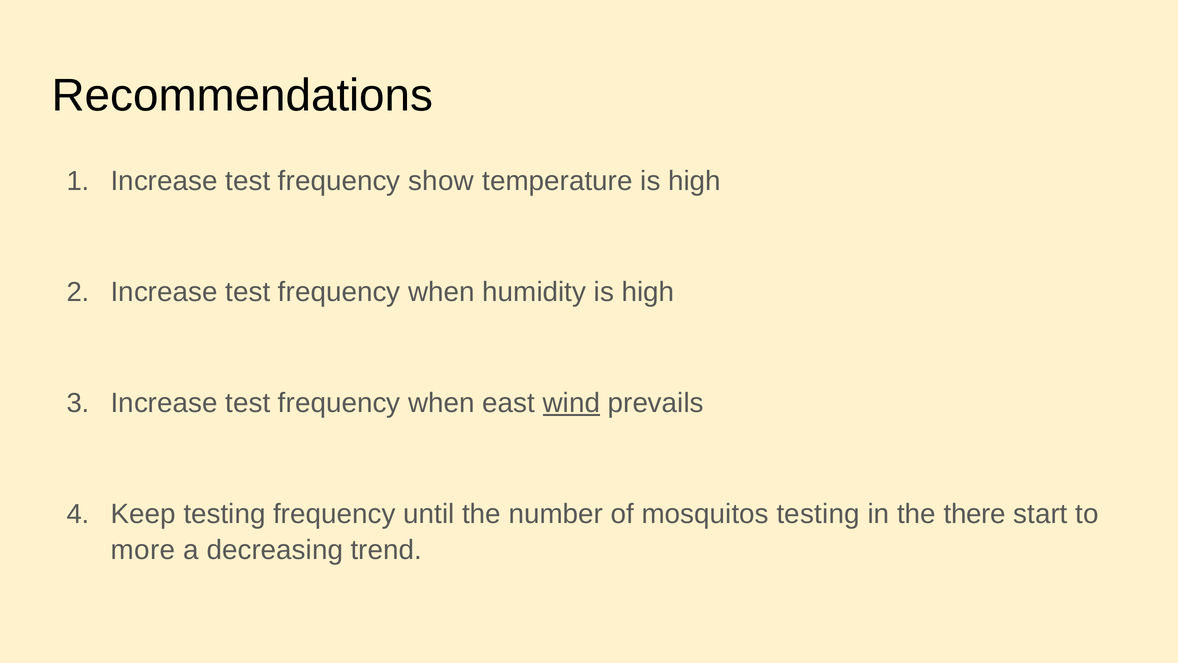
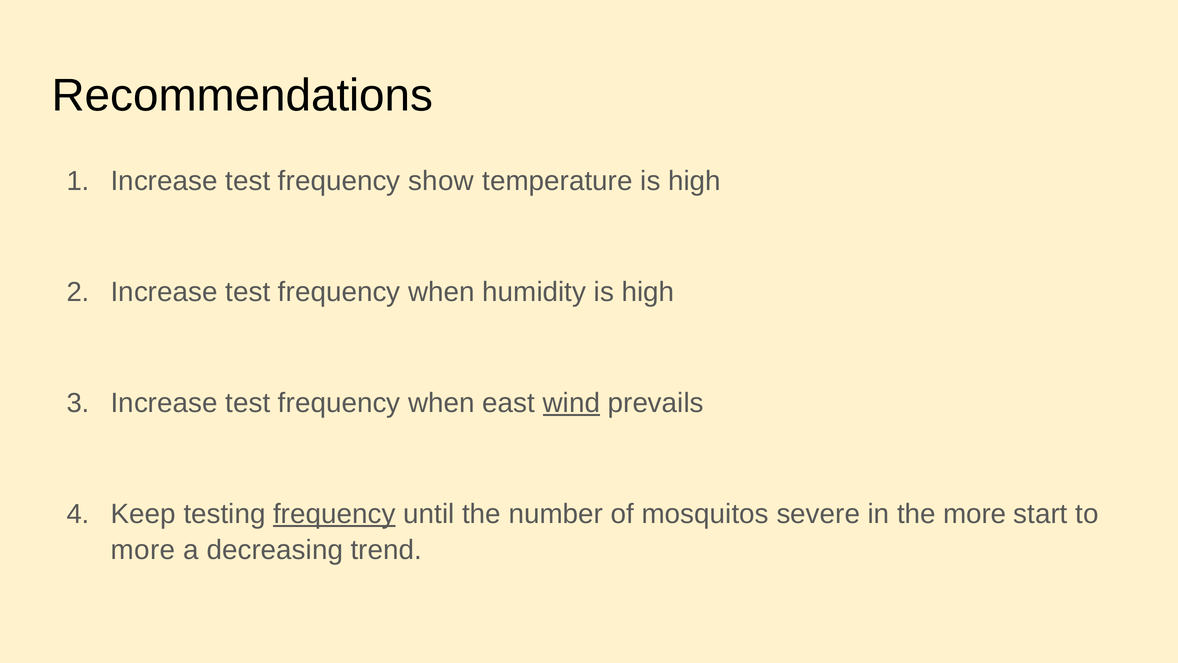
frequency at (334, 514) underline: none -> present
mosquitos testing: testing -> severe
the there: there -> more
